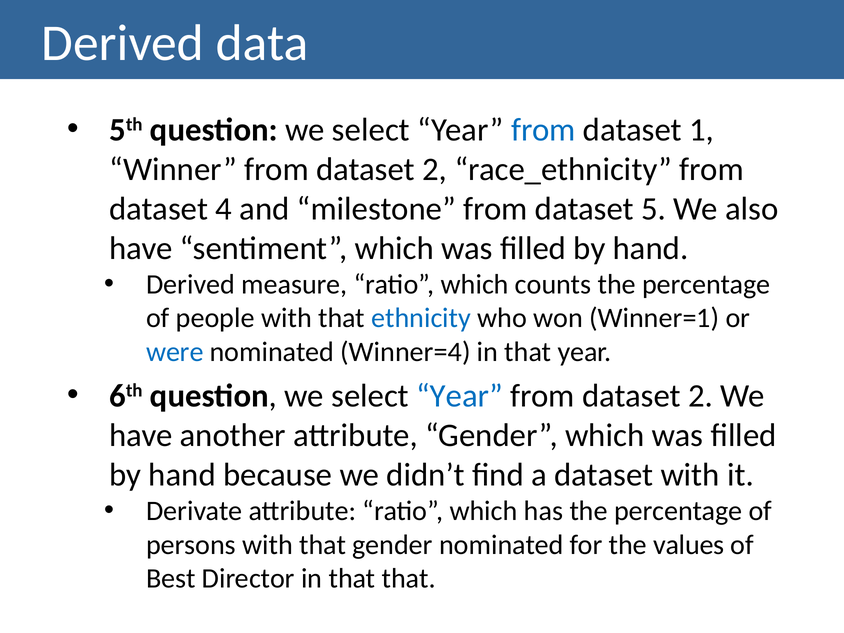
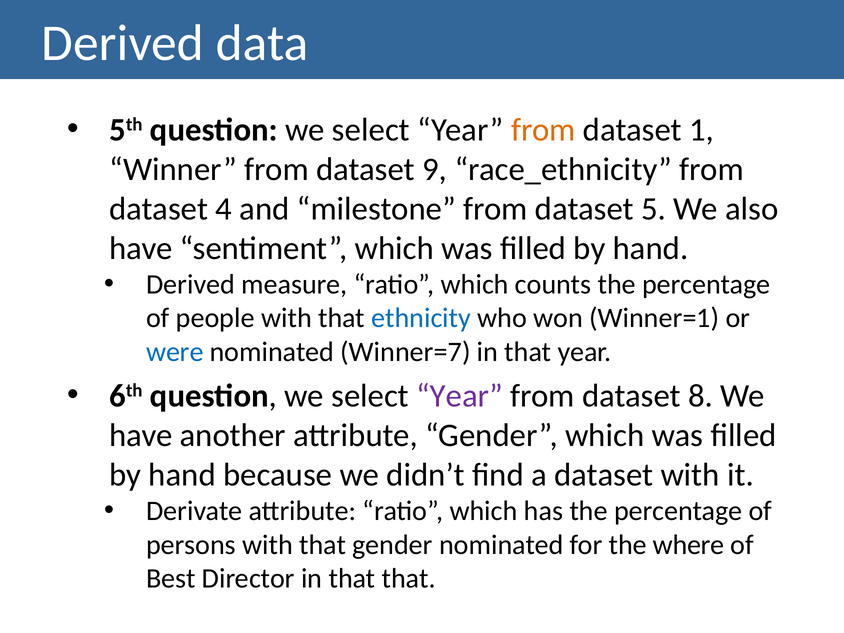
from at (543, 130) colour: blue -> orange
Winner from dataset 2: 2 -> 9
Winner=4: Winner=4 -> Winner=7
Year at (460, 396) colour: blue -> purple
2 at (701, 396): 2 -> 8
values: values -> where
